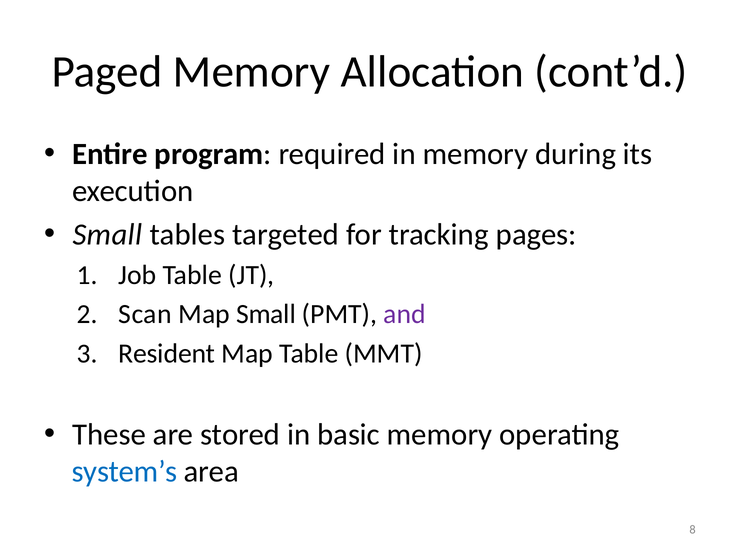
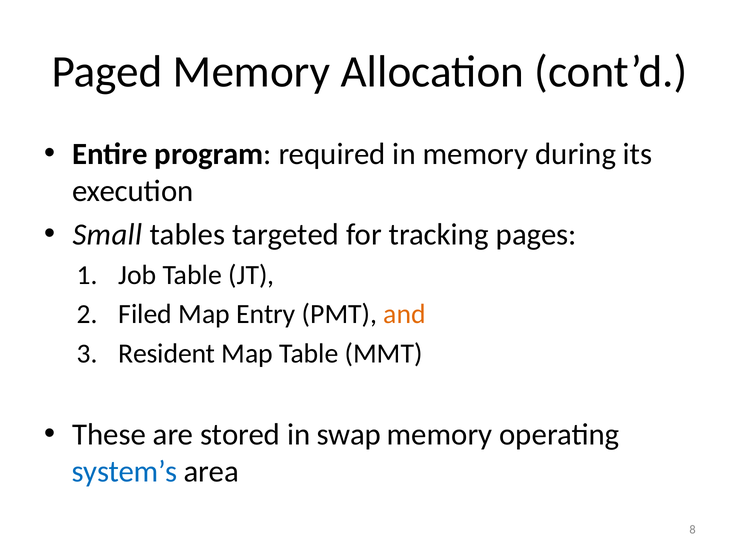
Scan: Scan -> Filed
Map Small: Small -> Entry
and colour: purple -> orange
basic: basic -> swap
